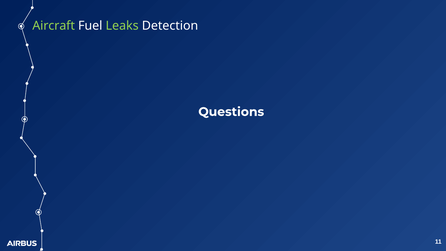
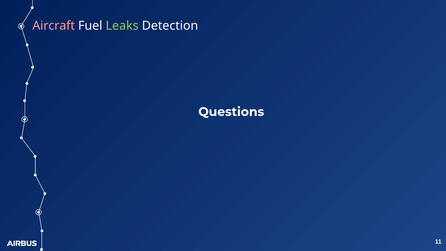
Aircraft colour: light green -> pink
